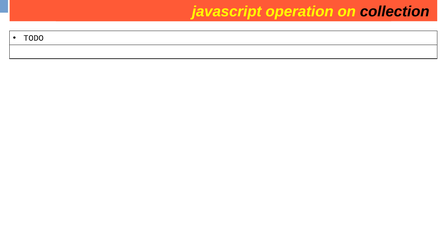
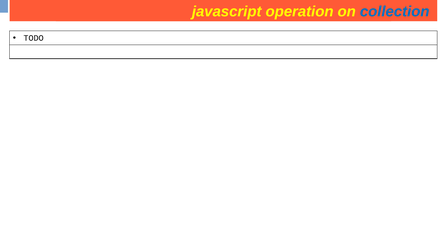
collection at (395, 12) colour: black -> blue
